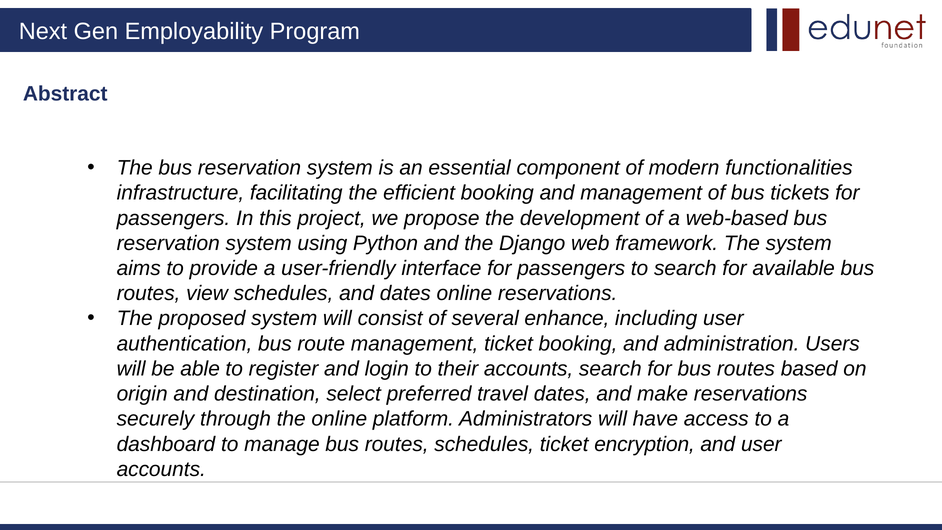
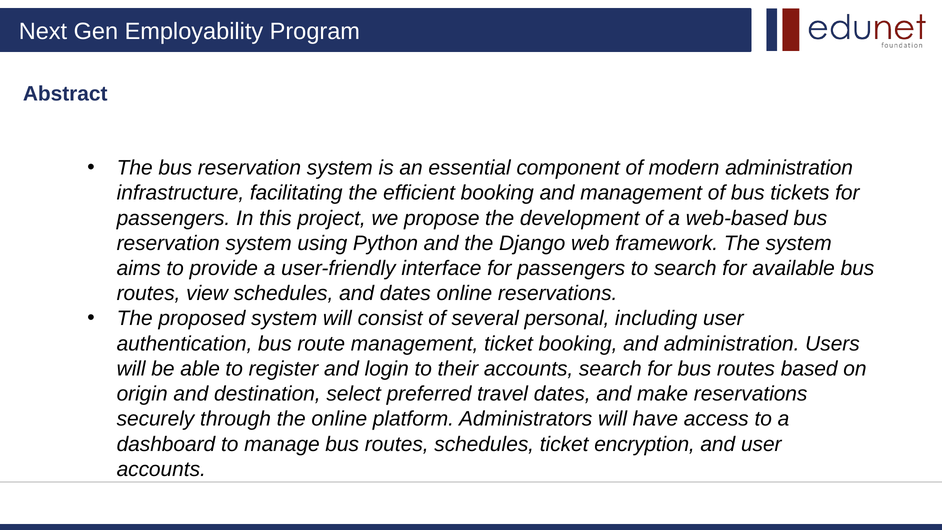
modern functionalities: functionalities -> administration
enhance: enhance -> personal
